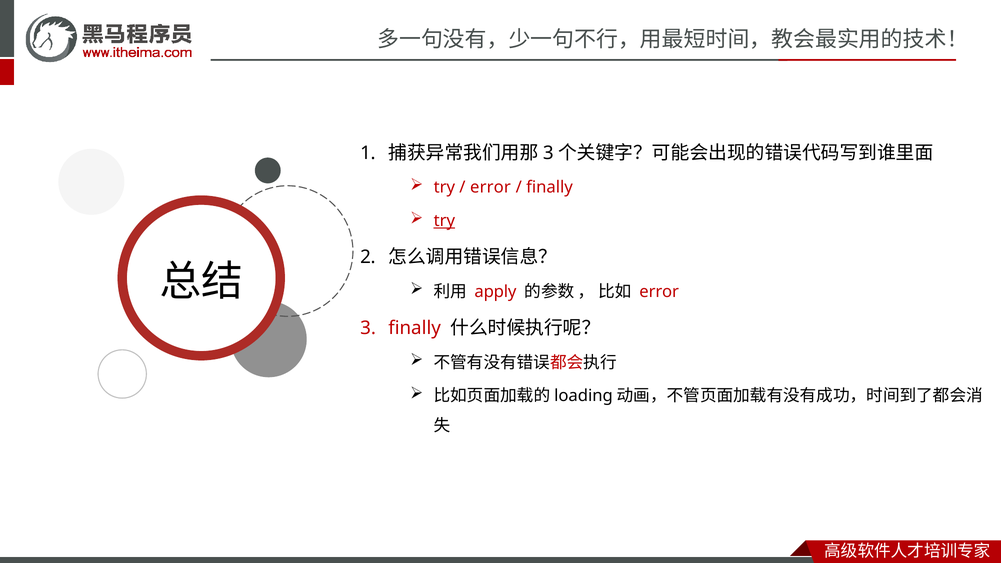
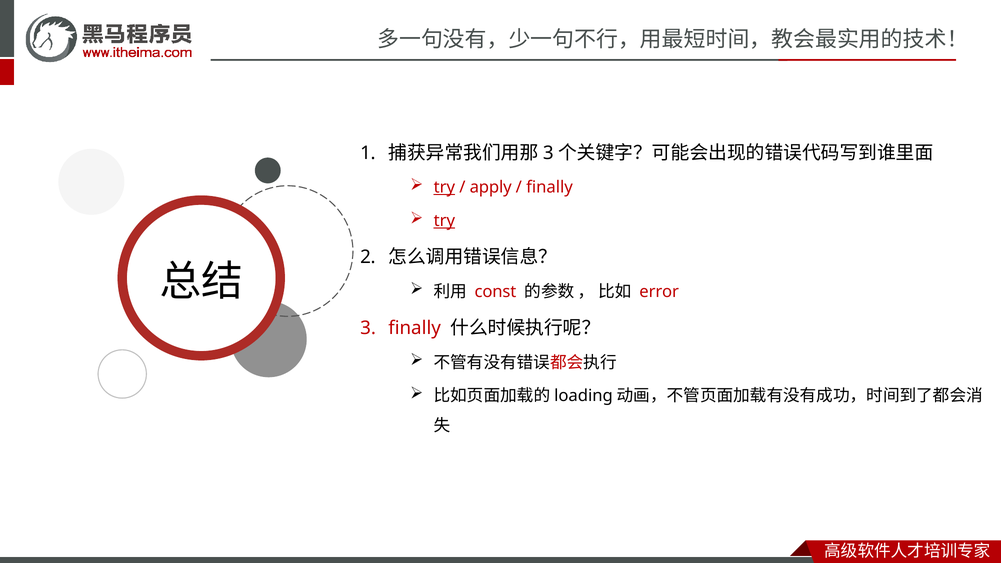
try at (444, 187) underline: none -> present
error at (490, 187): error -> apply
apply: apply -> const
